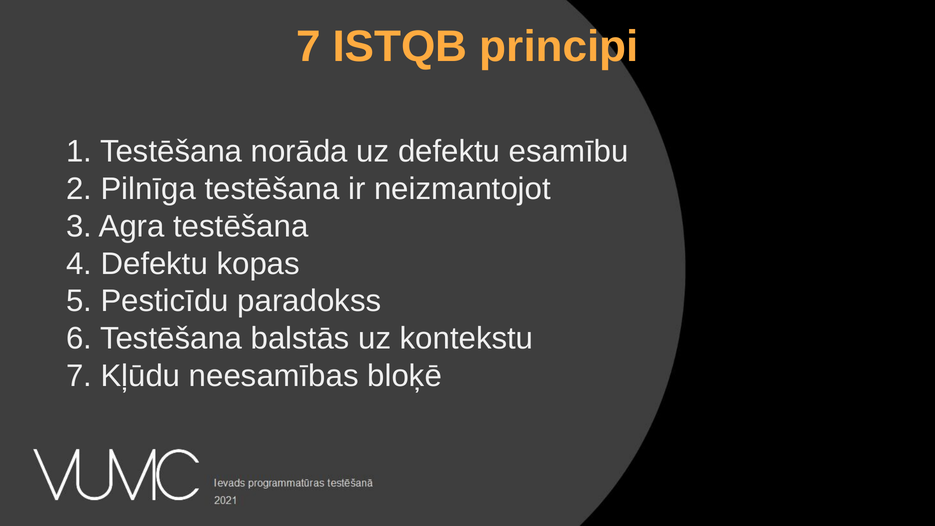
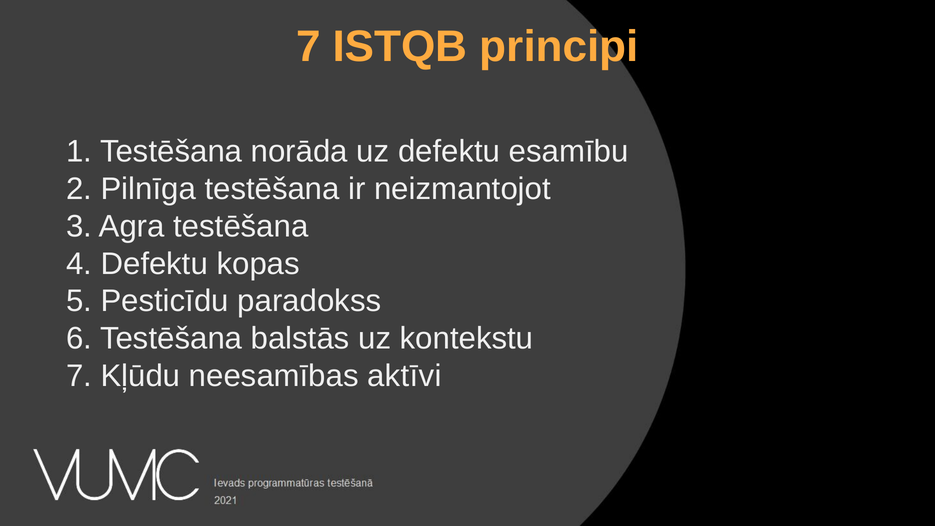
bloķē: bloķē -> aktīvi
